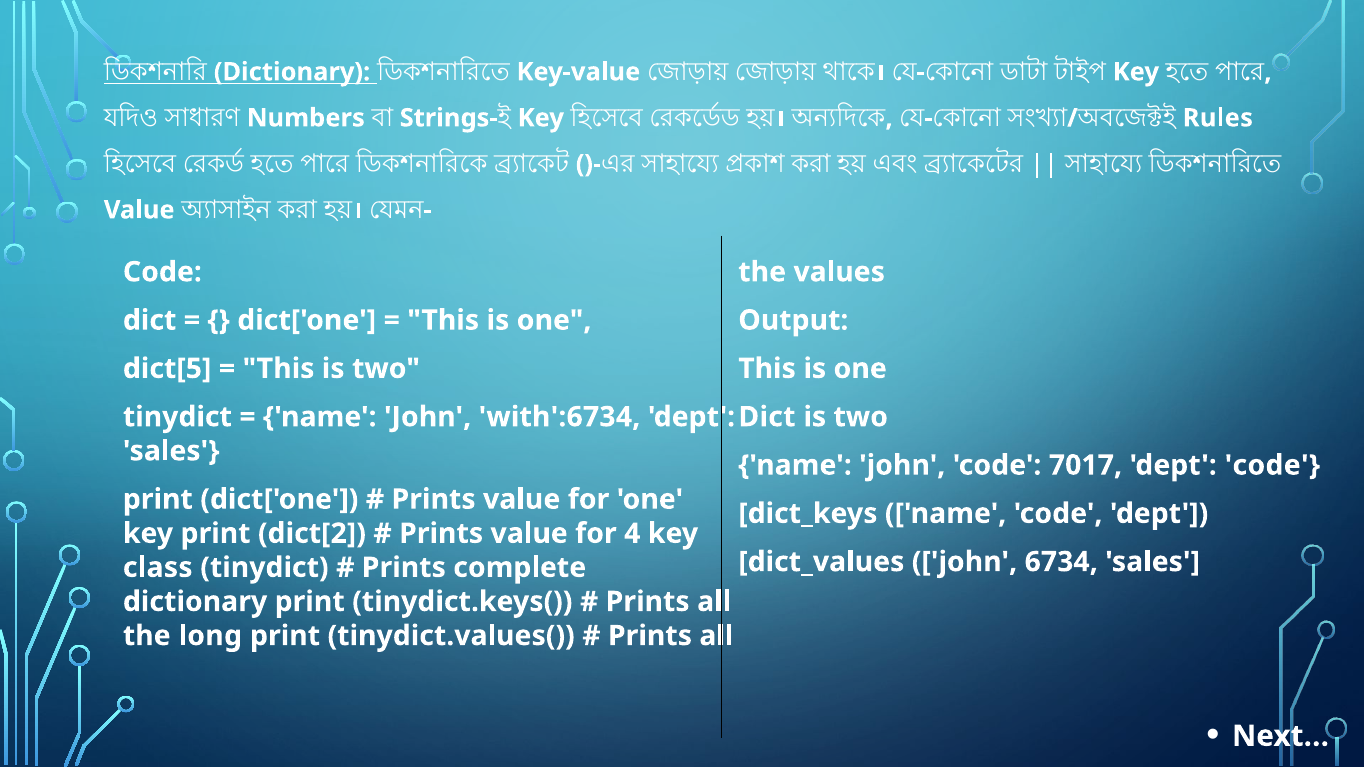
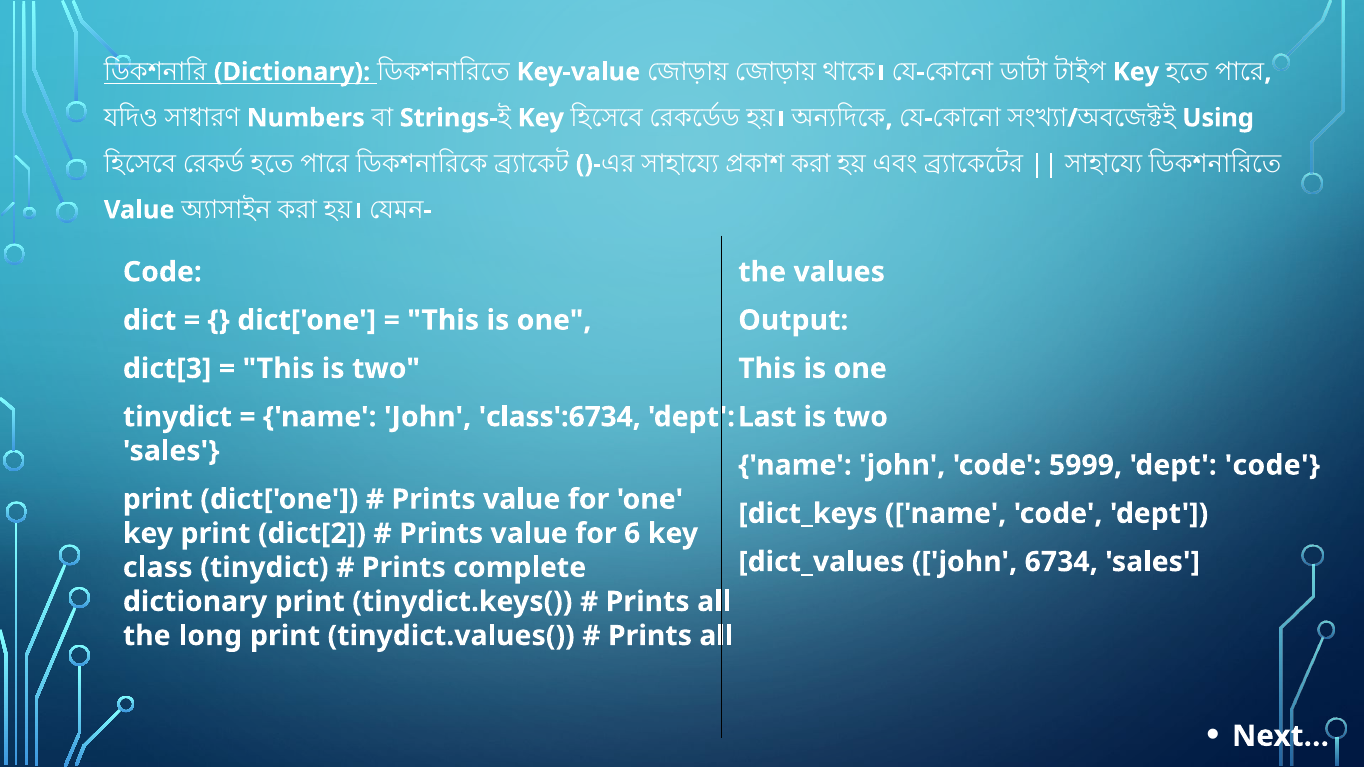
Rules: Rules -> Using
dict[5: dict[5 -> dict[3
with':6734: with':6734 -> class':6734
Dict at (767, 417): Dict -> Last
7017: 7017 -> 5999
4: 4 -> 6
